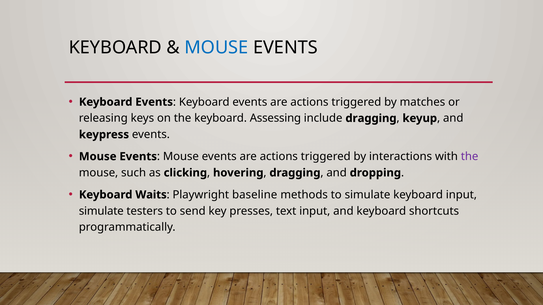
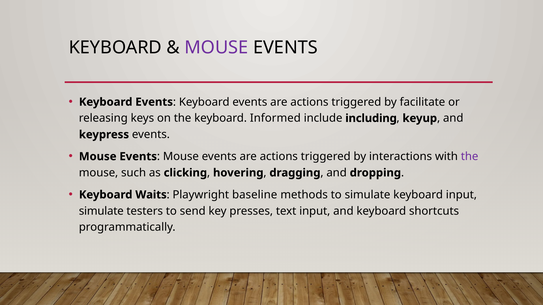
MOUSE at (216, 48) colour: blue -> purple
matches: matches -> facilitate
Assessing: Assessing -> Informed
include dragging: dragging -> including
